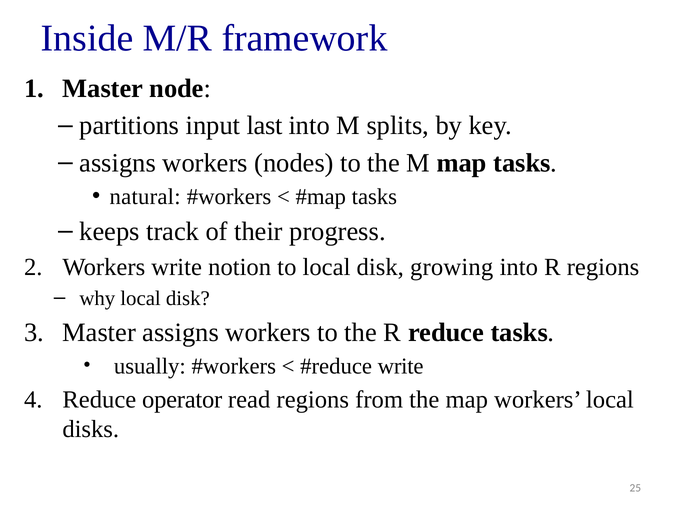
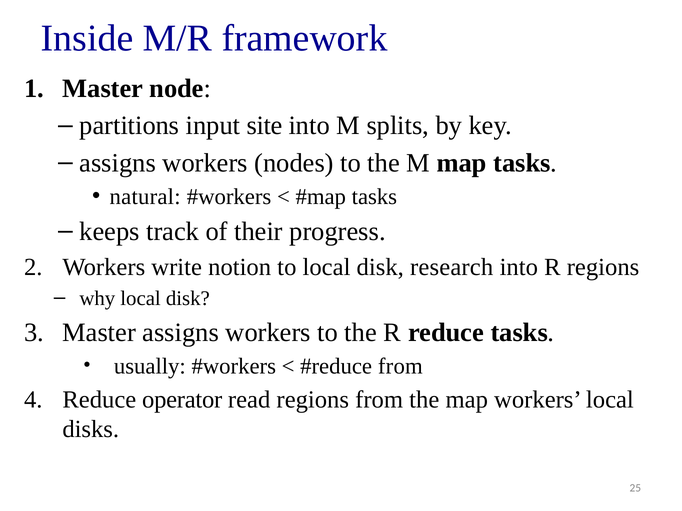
last: last -> site
growing: growing -> research
write at (401, 366): write -> from
